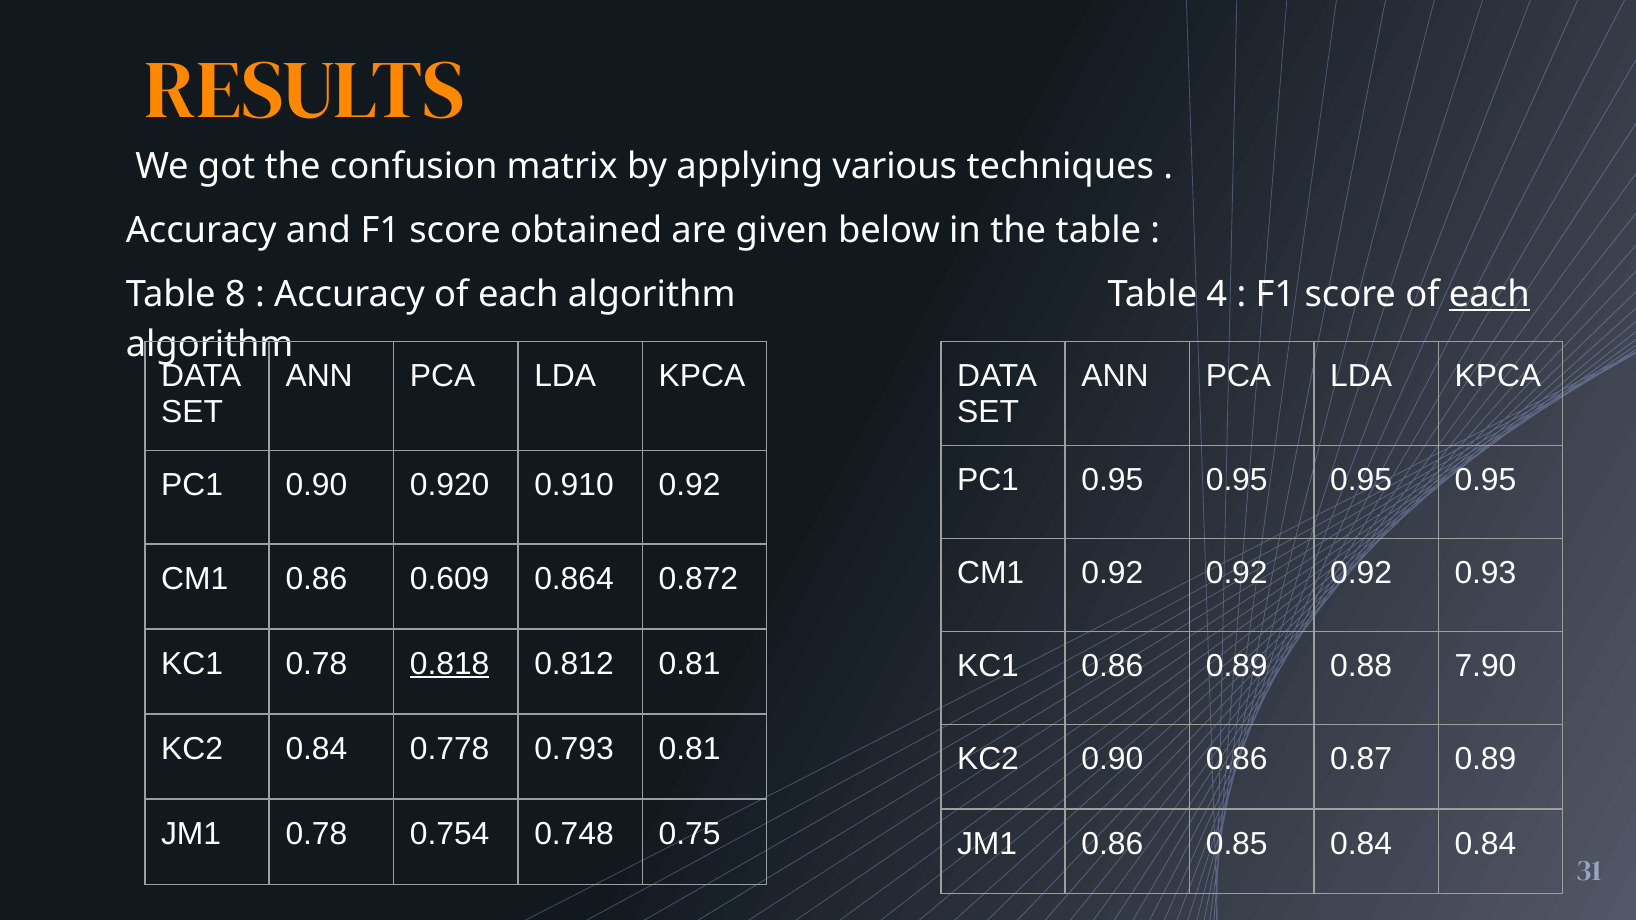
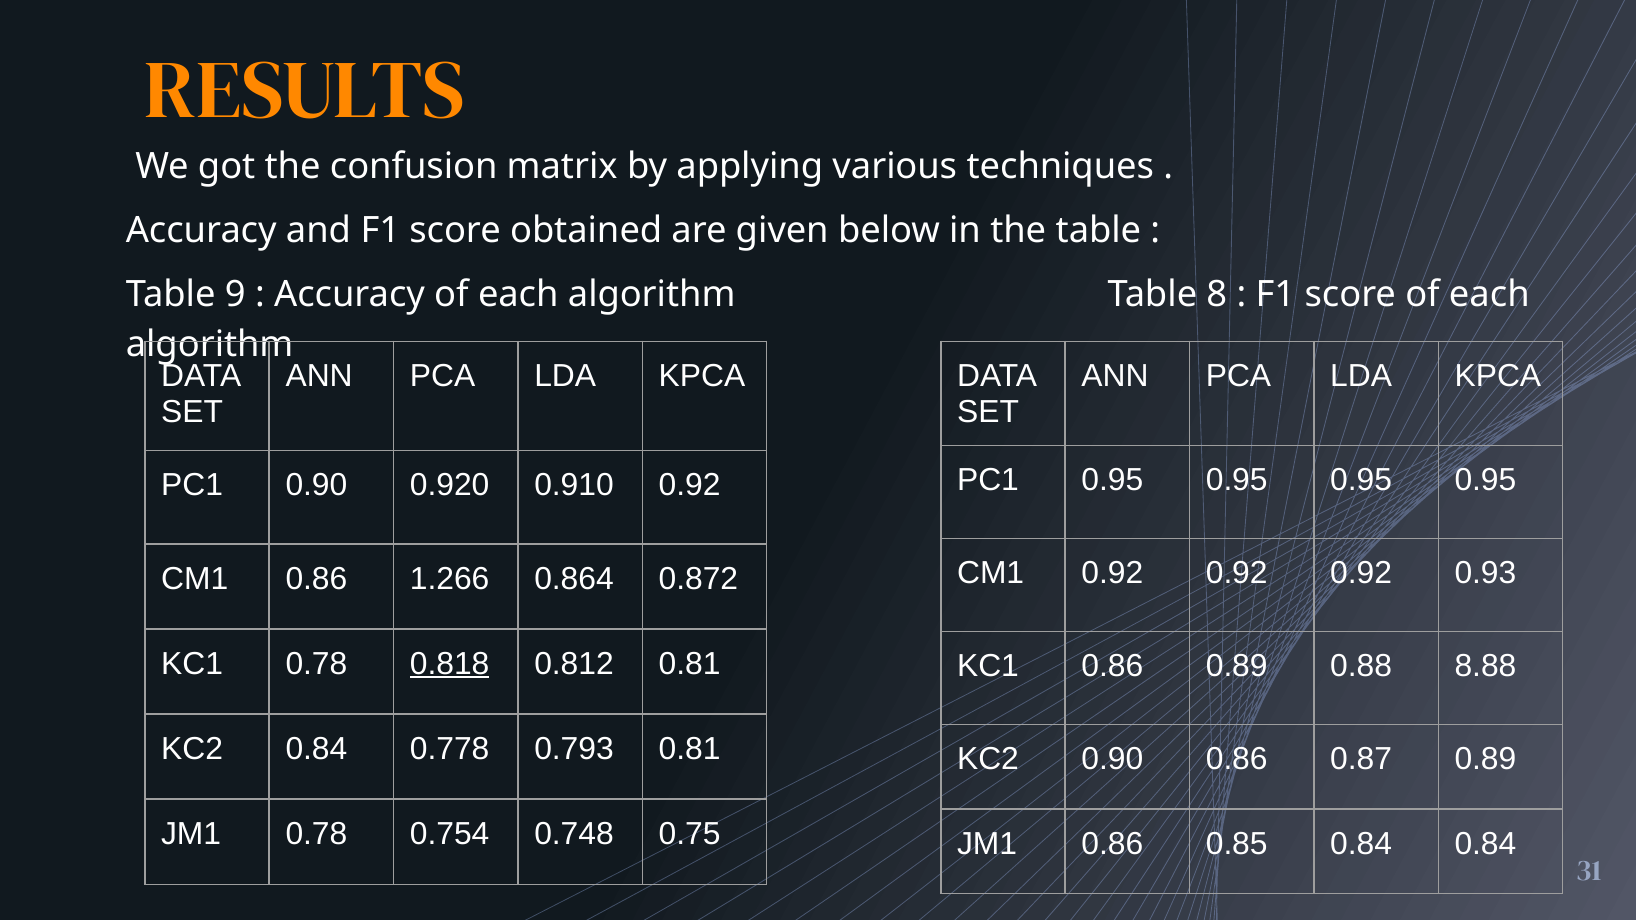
8: 8 -> 9
4: 4 -> 8
each at (1489, 294) underline: present -> none
0.609: 0.609 -> 1.266
7.90: 7.90 -> 8.88
